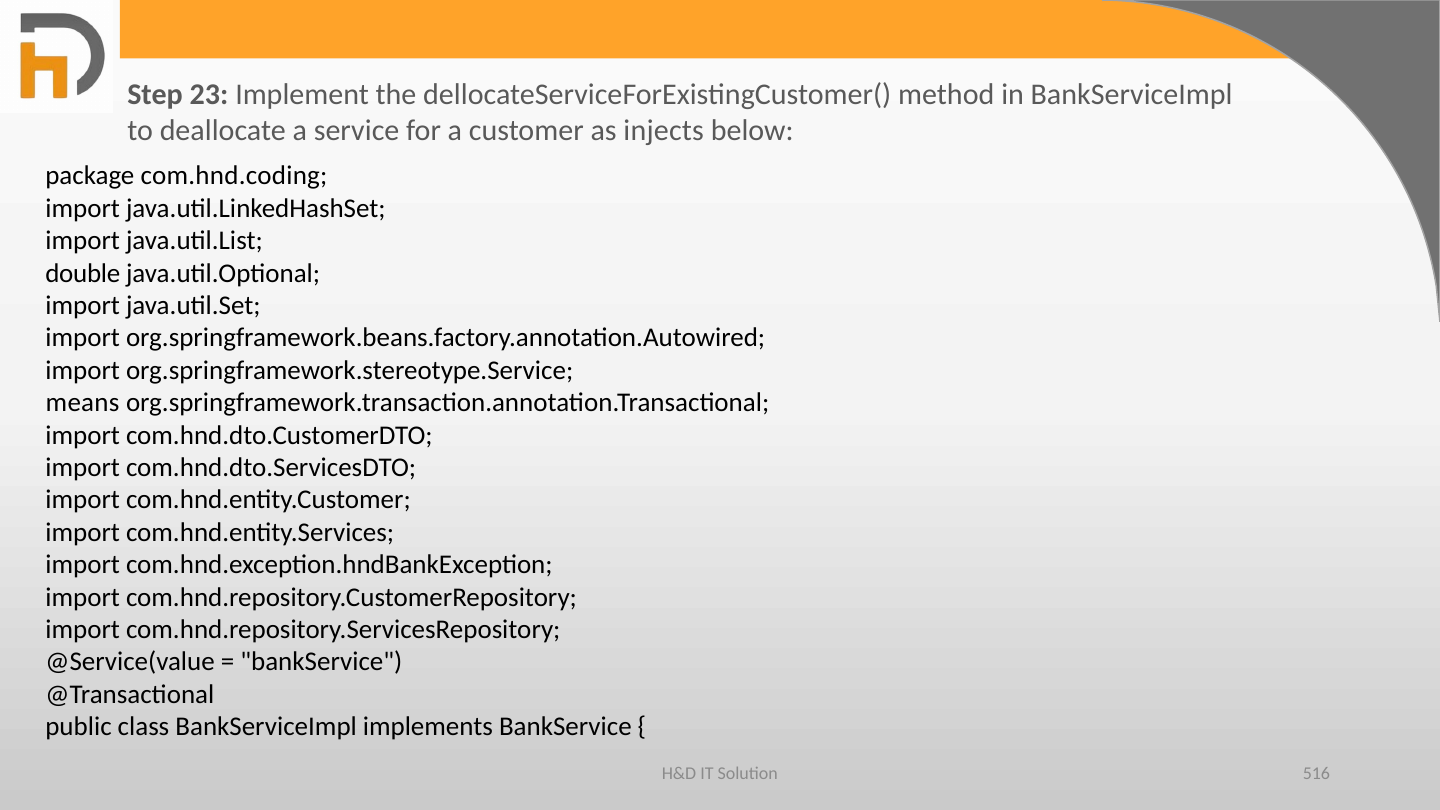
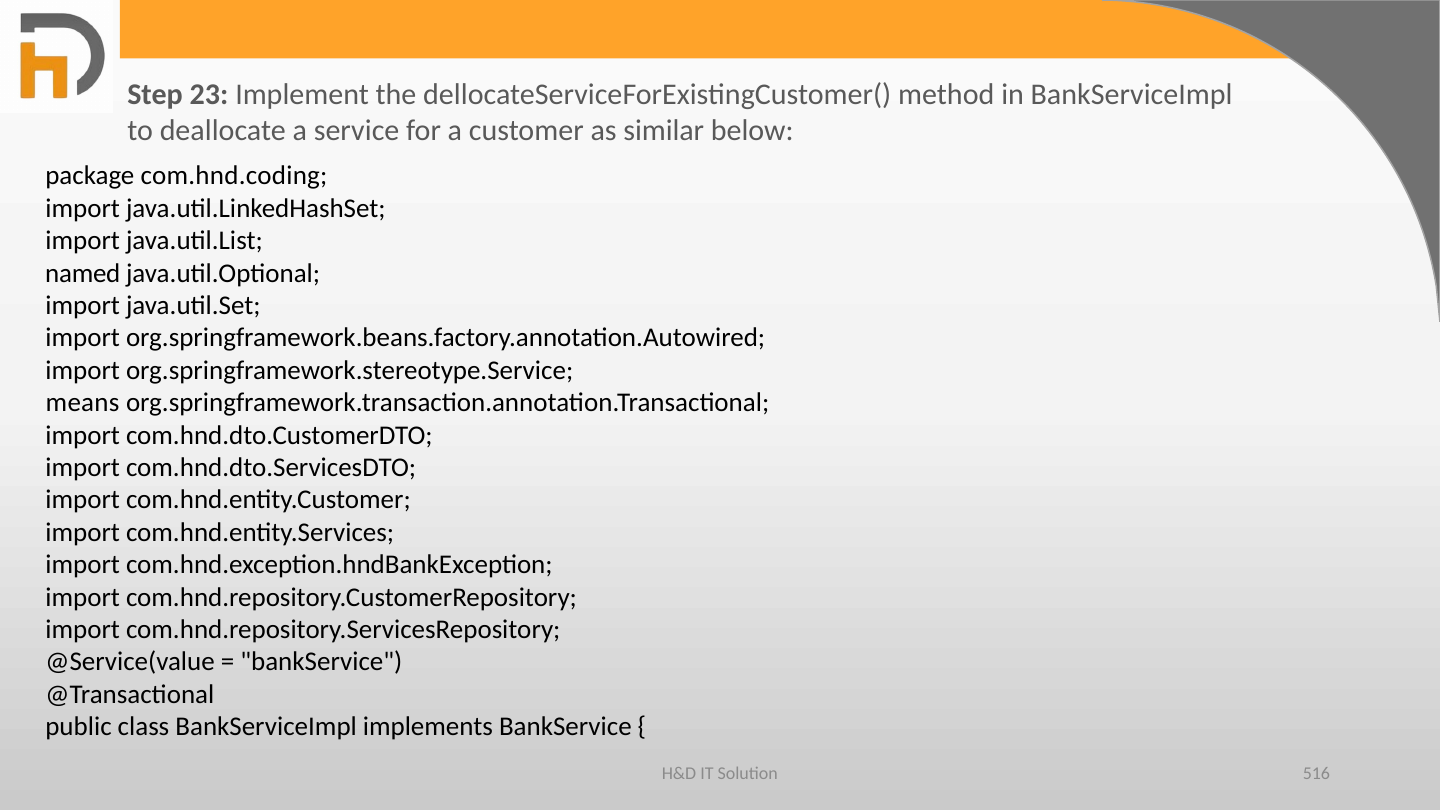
injects: injects -> similar
double: double -> named
